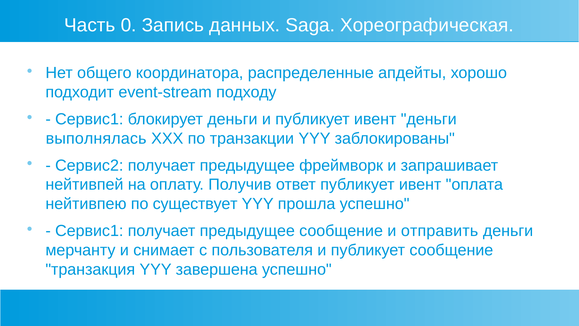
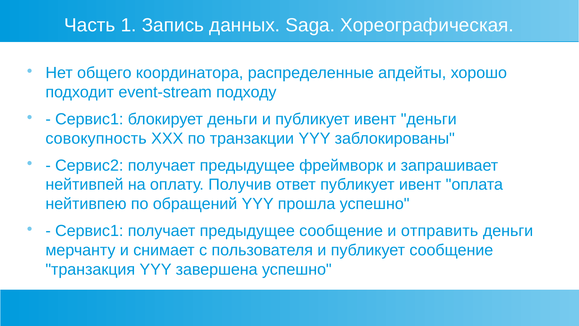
0: 0 -> 1
выполнялась: выполнялась -> совокупность
существует: существует -> обращений
